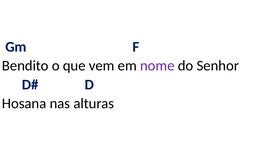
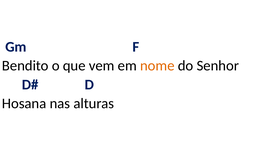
nome colour: purple -> orange
